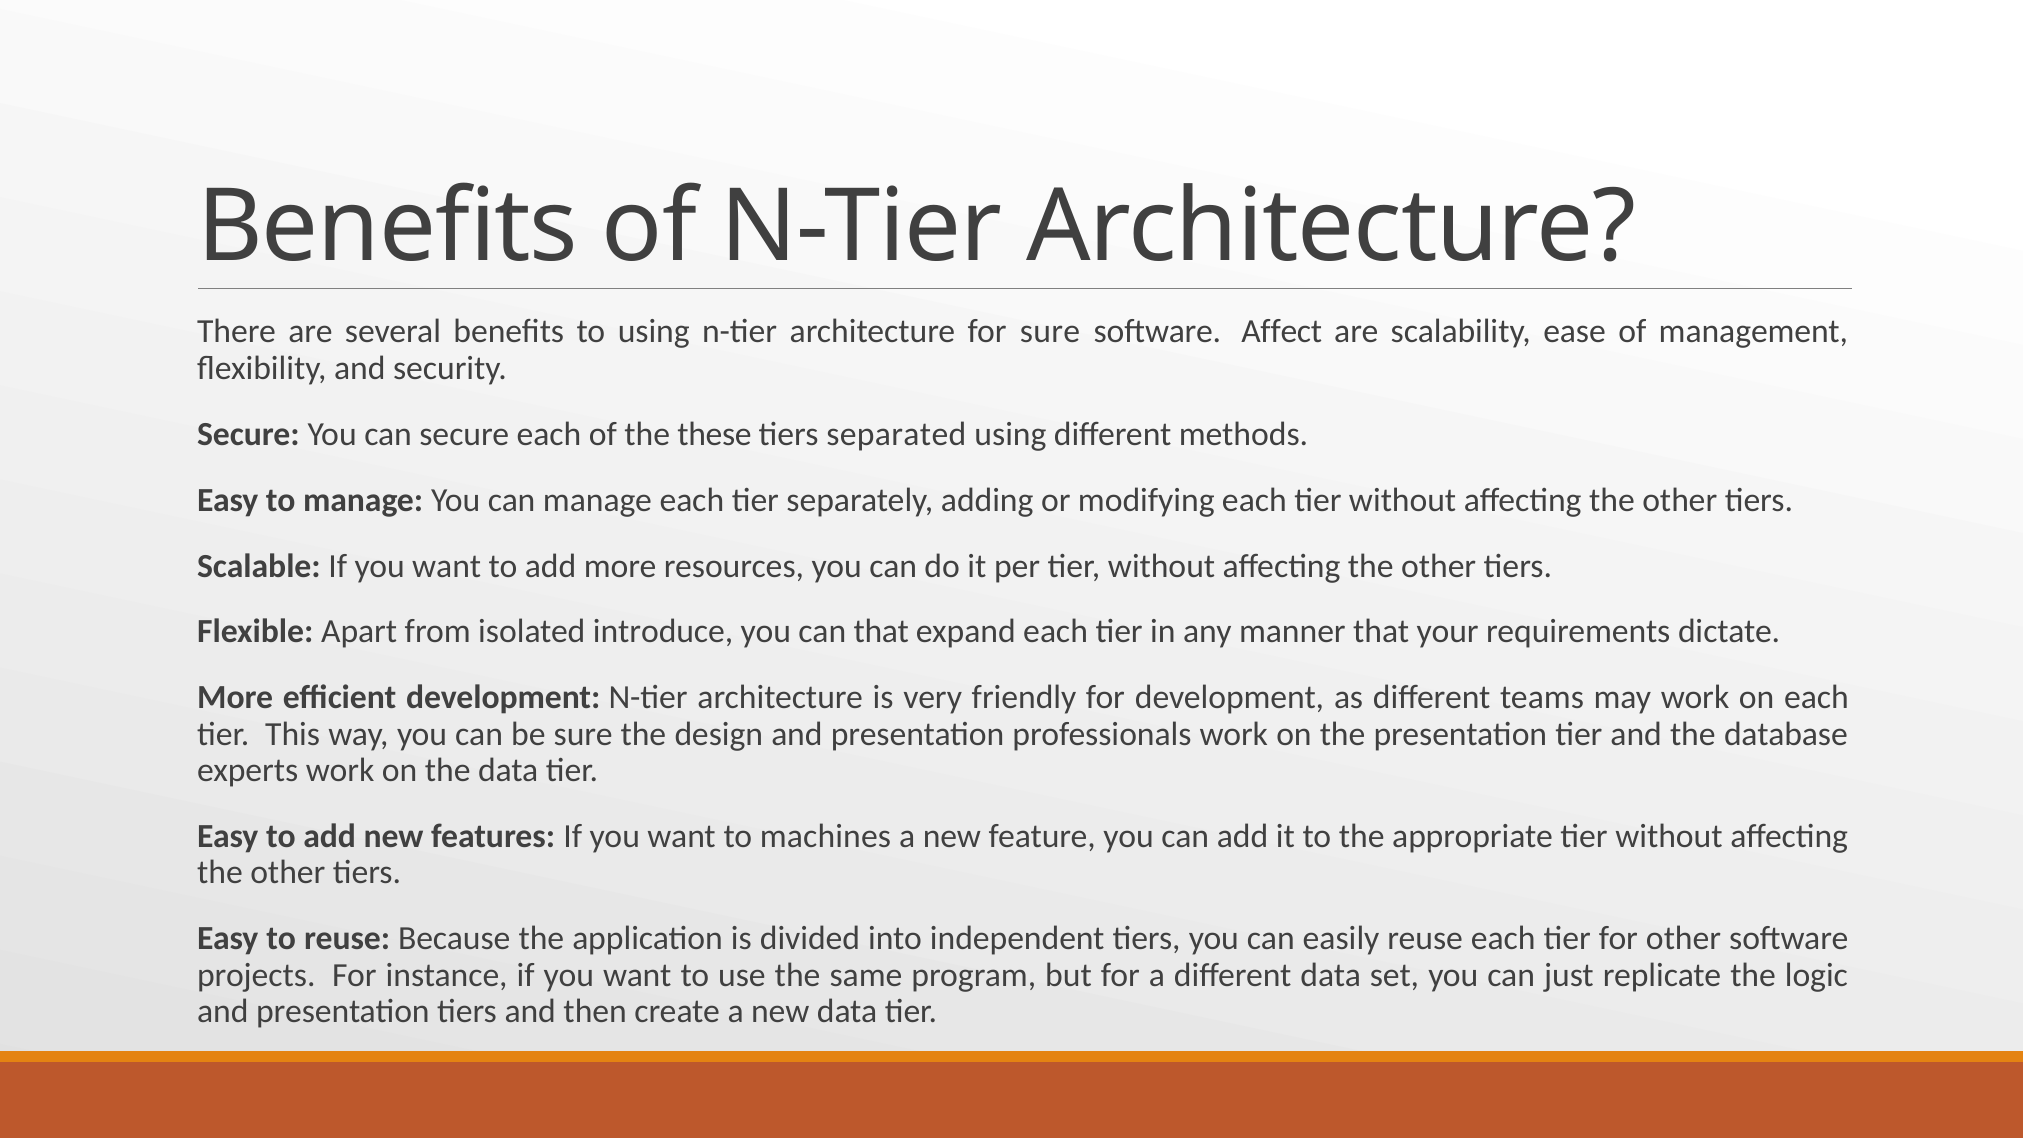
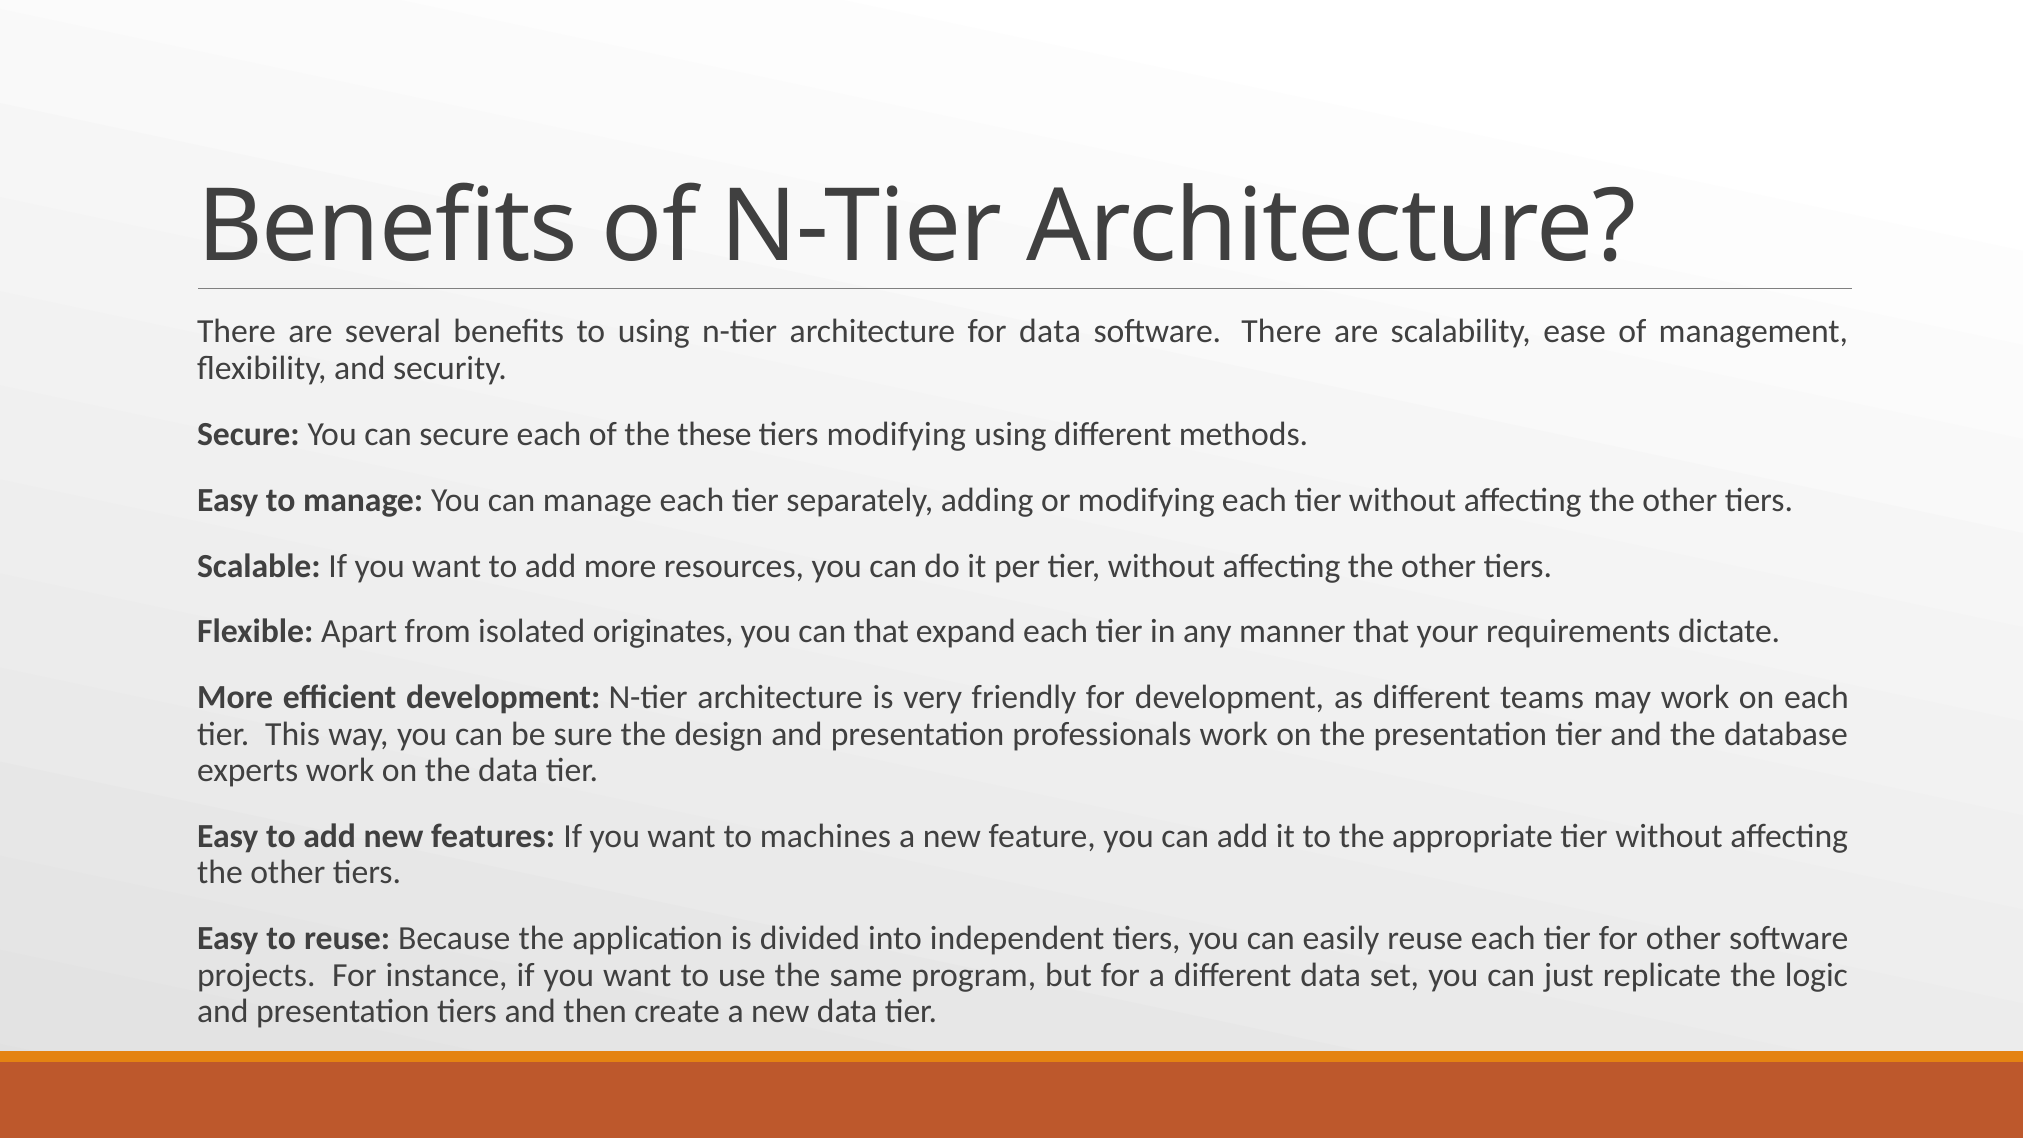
for sure: sure -> data
software Affect: Affect -> There
tiers separated: separated -> modifying
introduce: introduce -> originates
